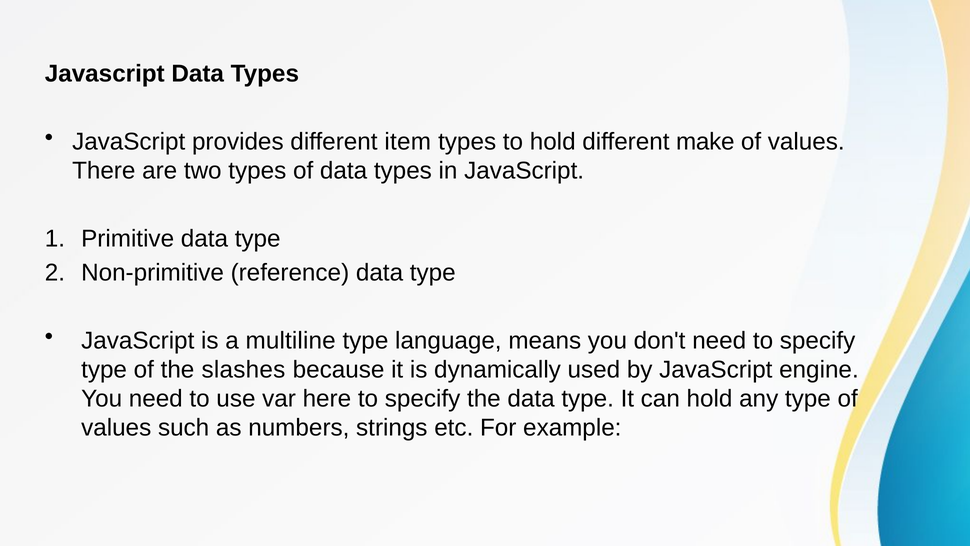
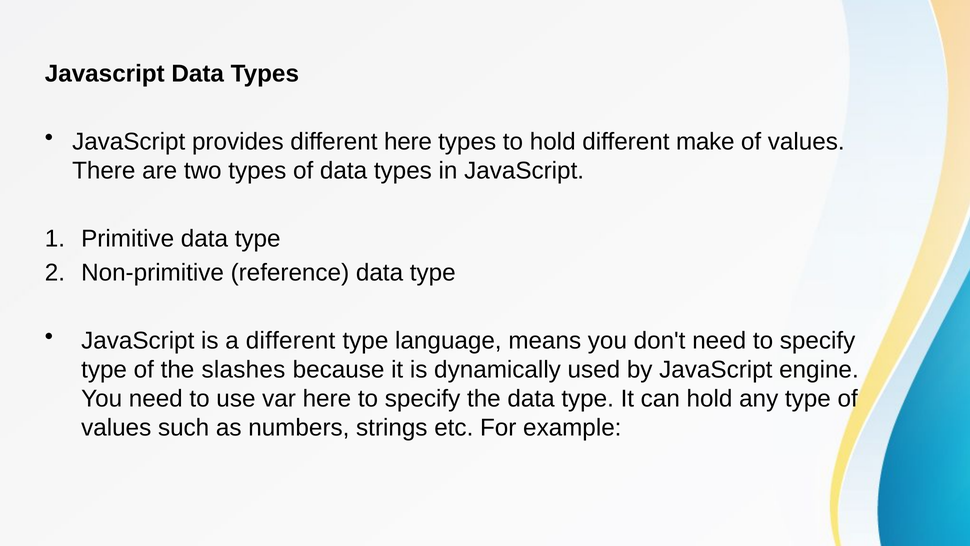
different item: item -> here
a multiline: multiline -> different
